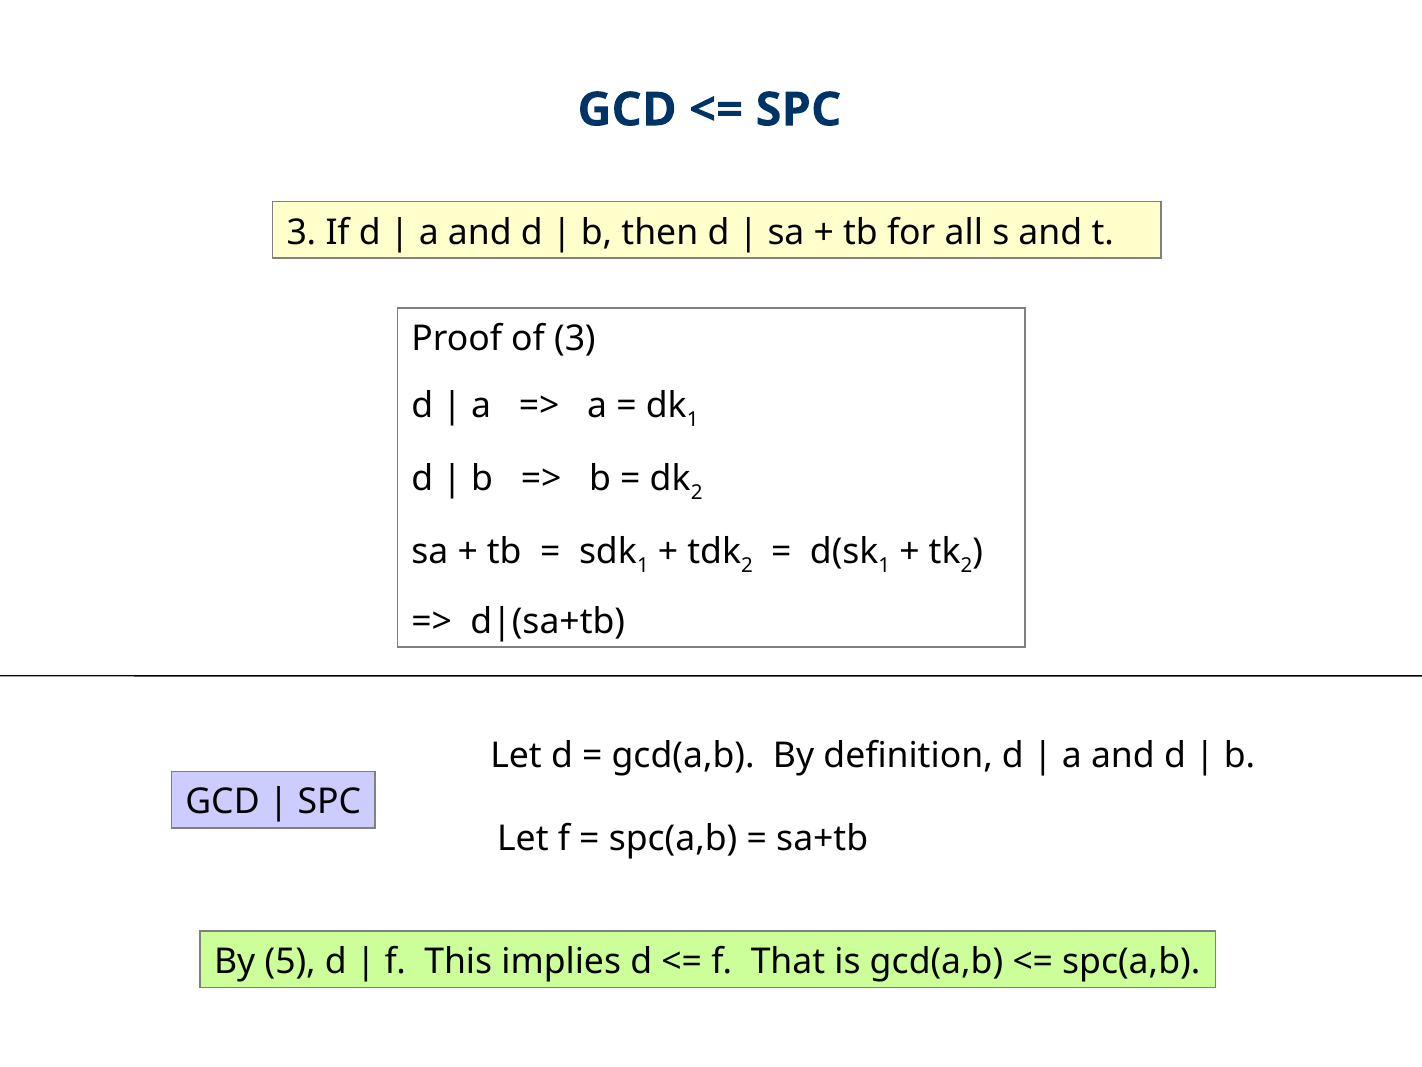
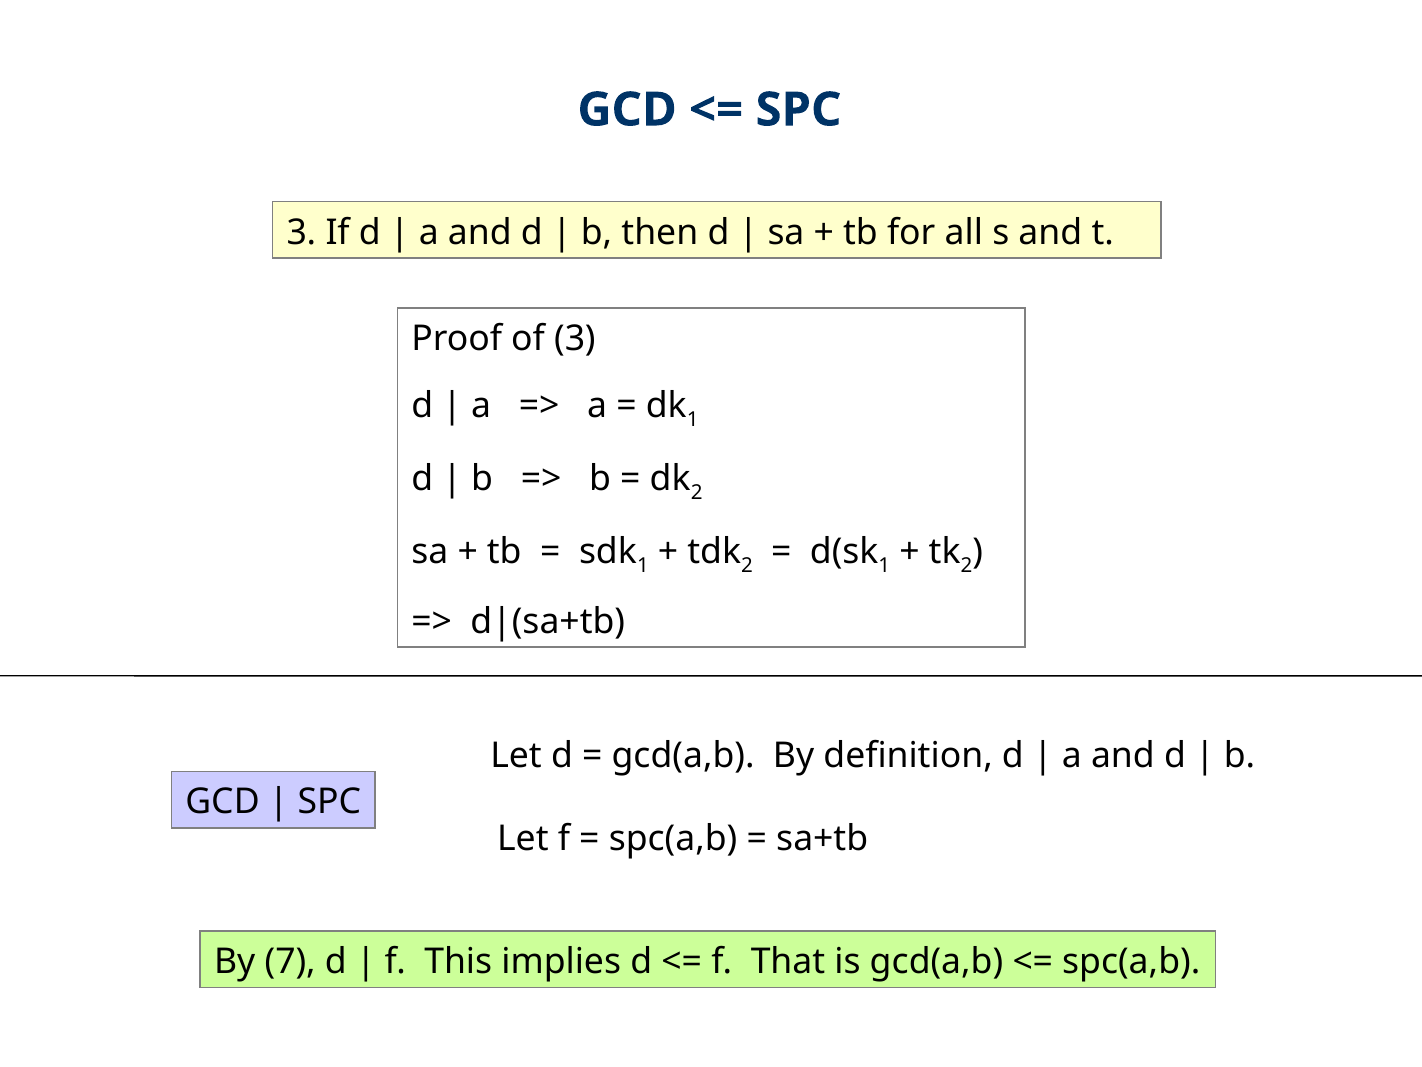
5: 5 -> 7
